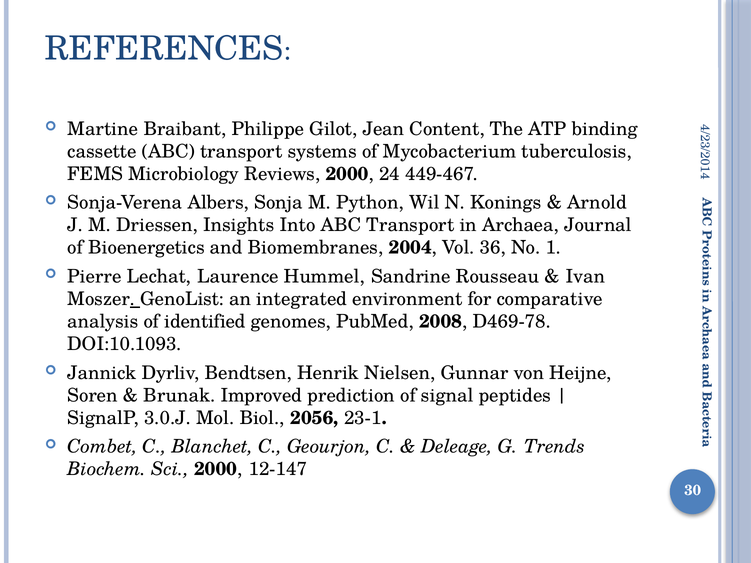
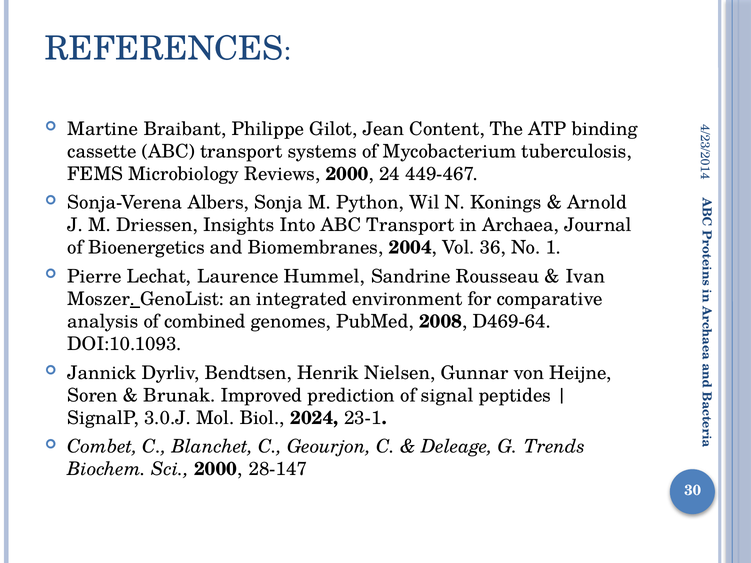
identified: identified -> combined
D469-78: D469-78 -> D469-64
2056: 2056 -> 2024
12-147: 12-147 -> 28-147
